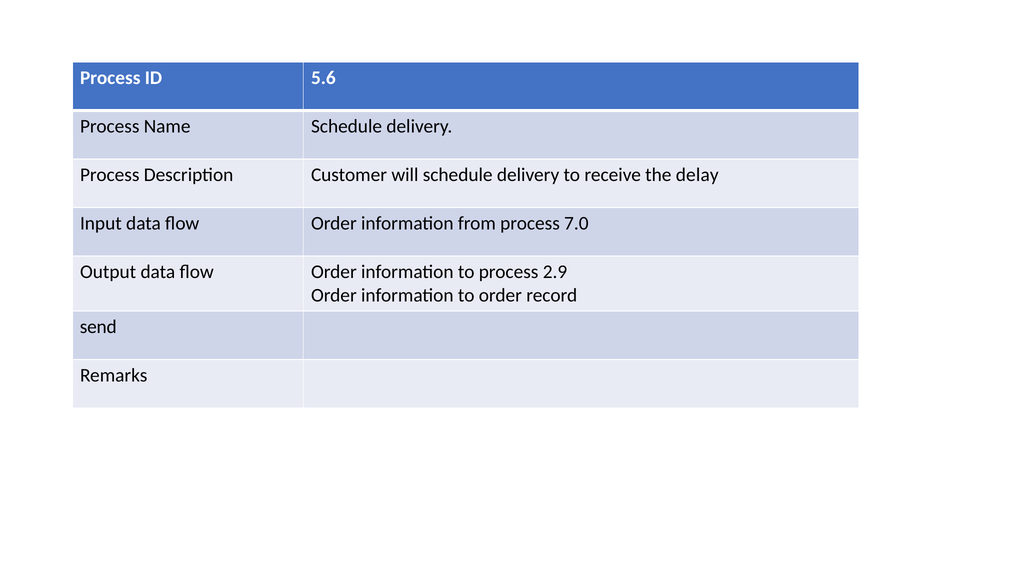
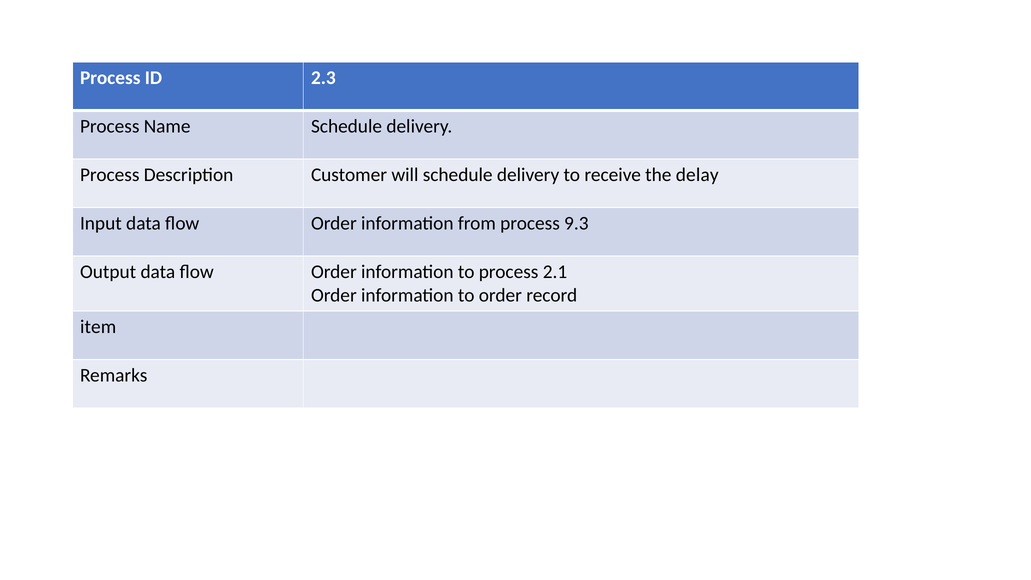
5.6: 5.6 -> 2.3
7.0: 7.0 -> 9.3
2.9: 2.9 -> 2.1
send: send -> item
